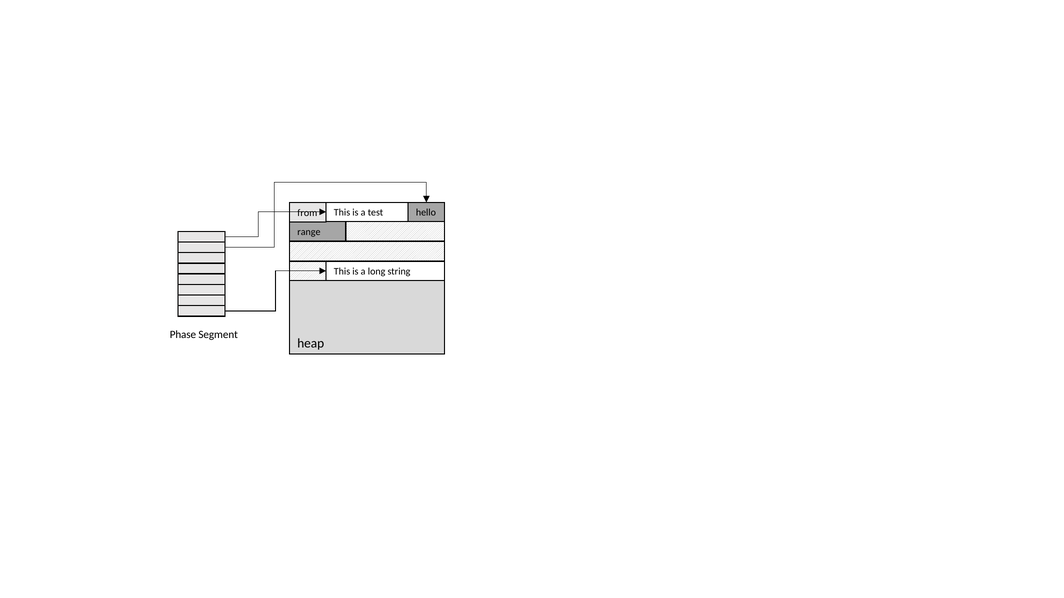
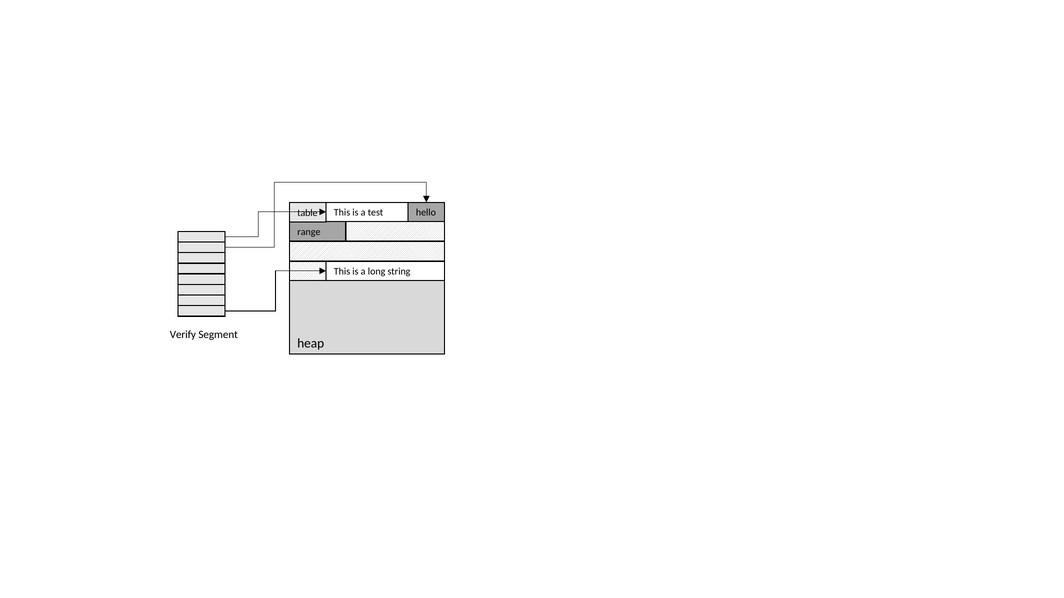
from: from -> table
Phase: Phase -> Verify
